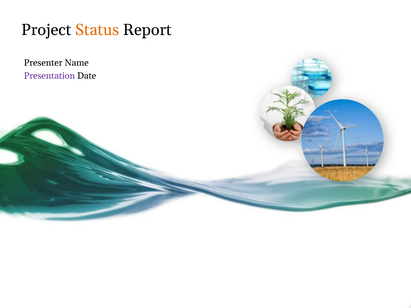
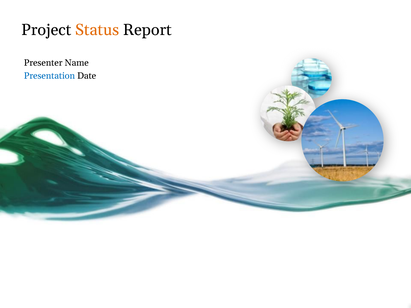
Presentation colour: purple -> blue
